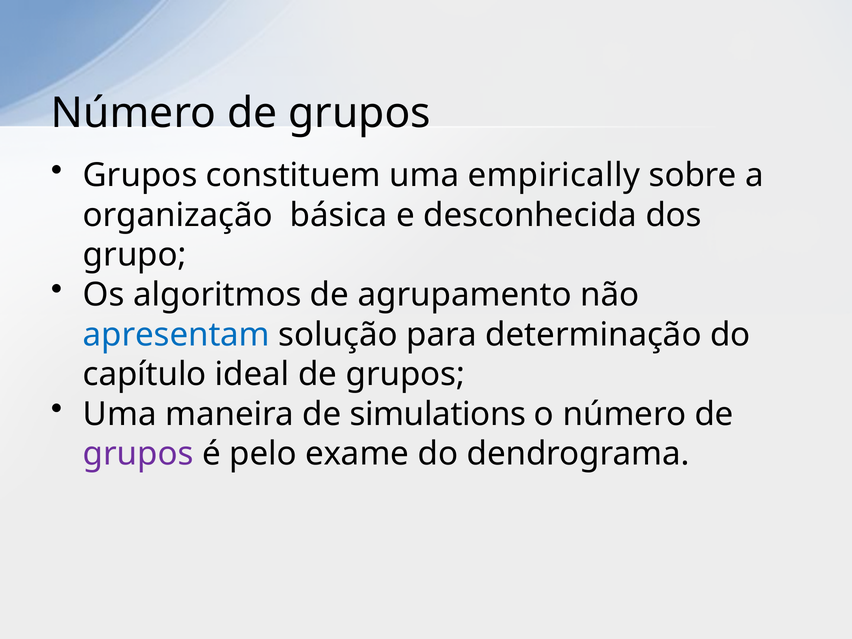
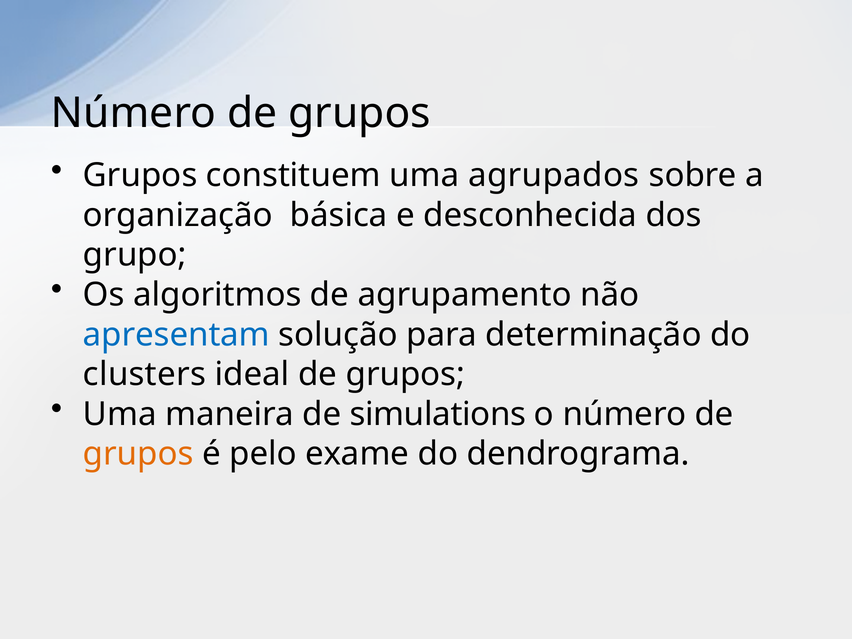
empirically: empirically -> agrupados
capítulo: capítulo -> clusters
grupos at (138, 454) colour: purple -> orange
